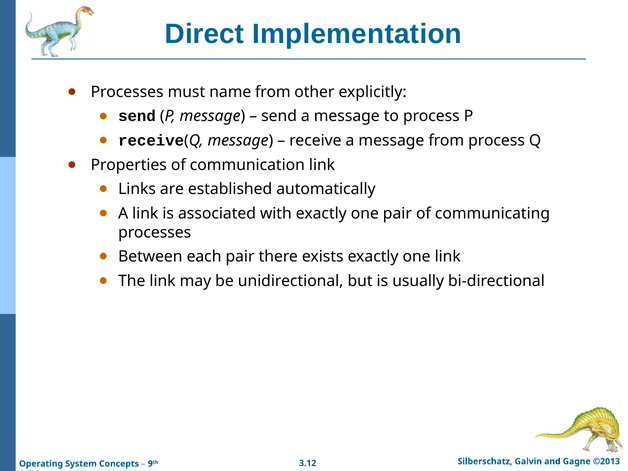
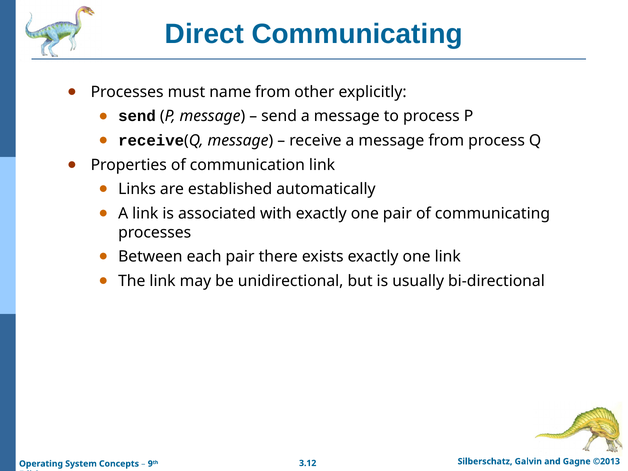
Direct Implementation: Implementation -> Communicating
